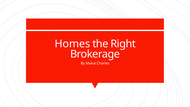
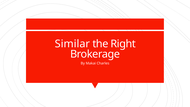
Homes: Homes -> Similar
